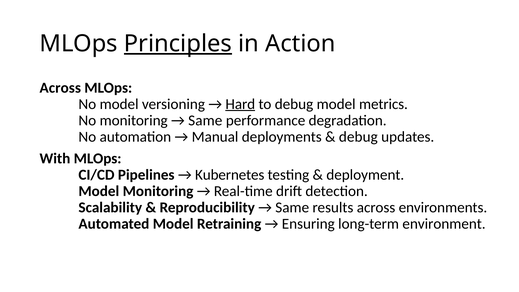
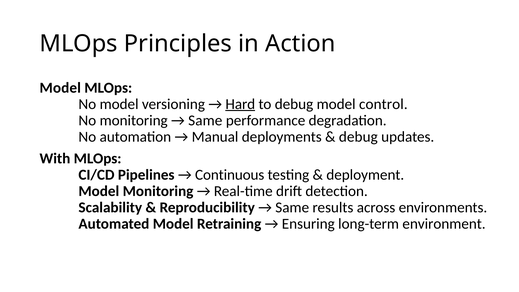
Principles underline: present -> none
Across at (60, 88): Across -> Model
metrics: metrics -> control
Kubernetes: Kubernetes -> Continuous
